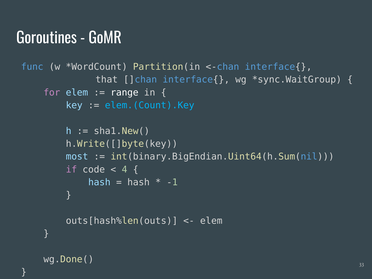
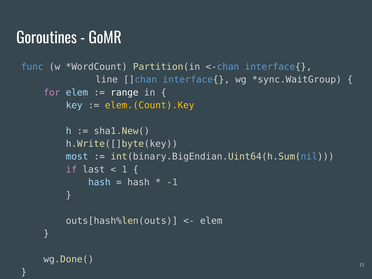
that: that -> line
elem.(Count).Key colour: light blue -> yellow
code: code -> last
4: 4 -> 1
